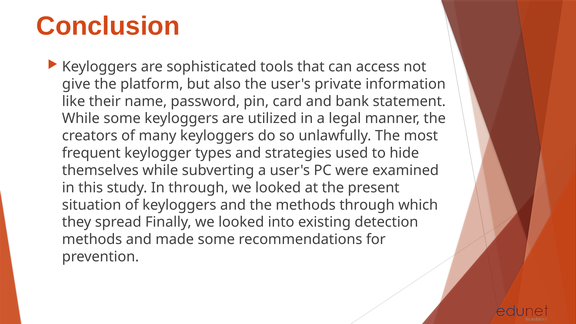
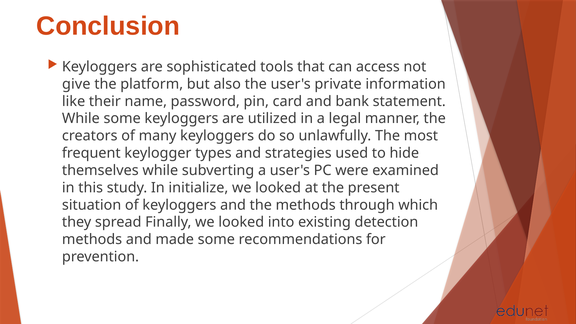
In through: through -> initialize
